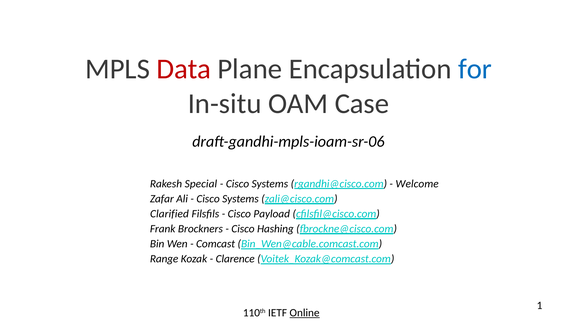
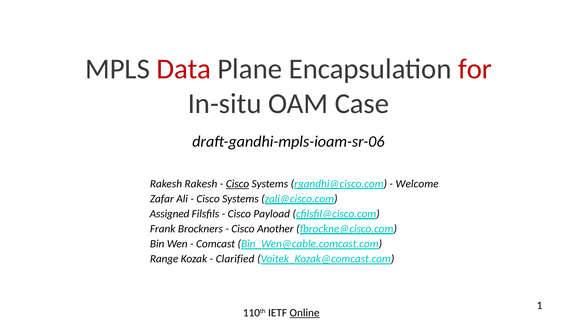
for colour: blue -> red
Rakesh Special: Special -> Rakesh
Cisco at (238, 184) underline: none -> present
Clarified: Clarified -> Assigned
Hashing: Hashing -> Another
Clarence: Clarence -> Clarified
